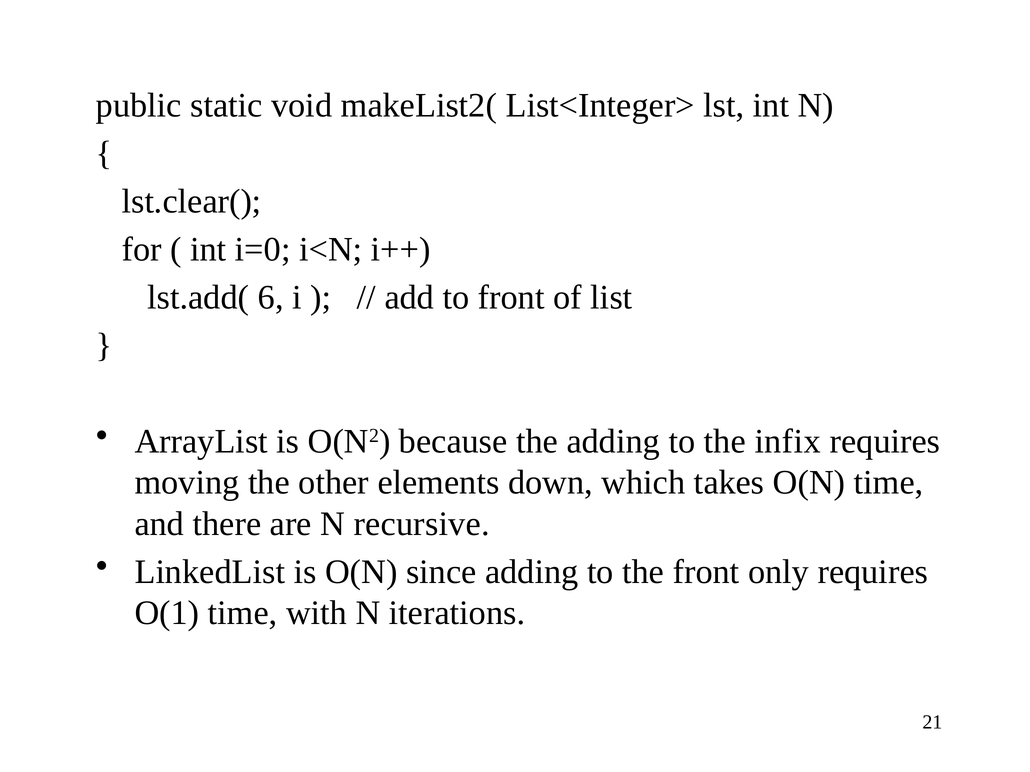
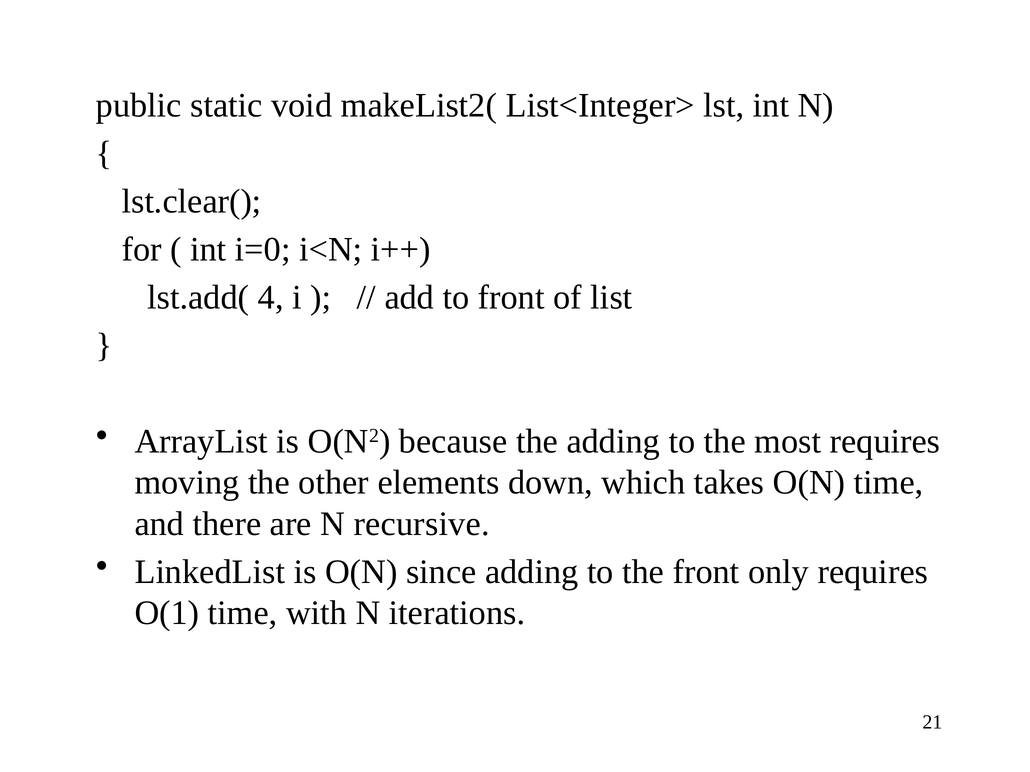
6: 6 -> 4
infix: infix -> most
